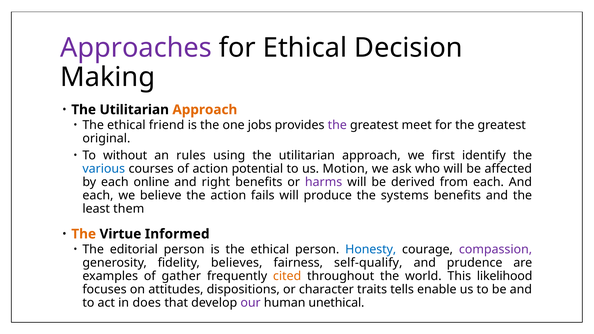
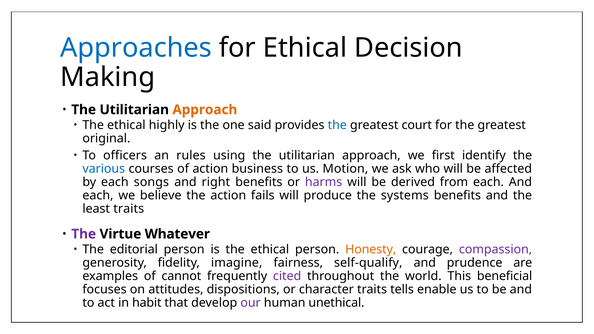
Approaches colour: purple -> blue
friend: friend -> highly
jobs: jobs -> said
the at (337, 125) colour: purple -> blue
meet: meet -> court
without: without -> officers
potential: potential -> business
online: online -> songs
least them: them -> traits
The at (84, 234) colour: orange -> purple
Informed: Informed -> Whatever
Honesty colour: blue -> orange
believes: believes -> imagine
gather: gather -> cannot
cited colour: orange -> purple
likelihood: likelihood -> beneficial
does: does -> habit
